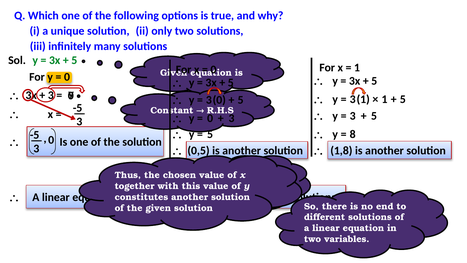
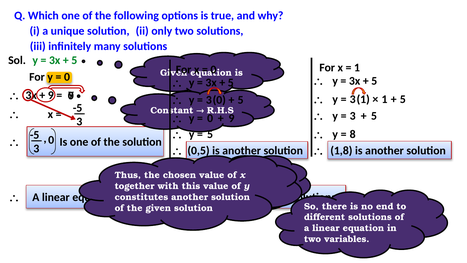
3 at (51, 95): 3 -> 9
3 at (232, 118): 3 -> 9
